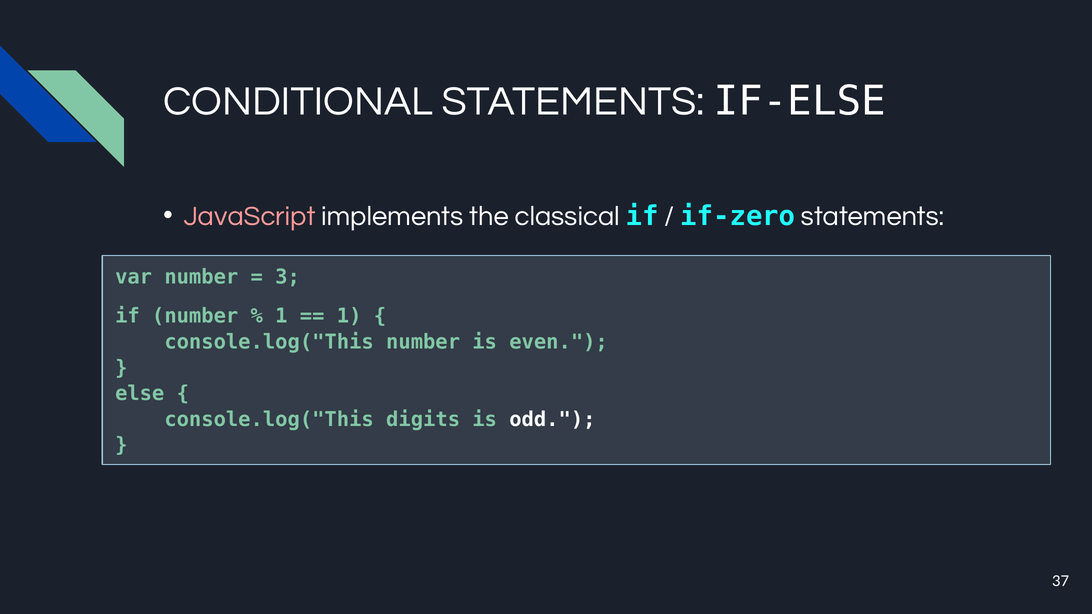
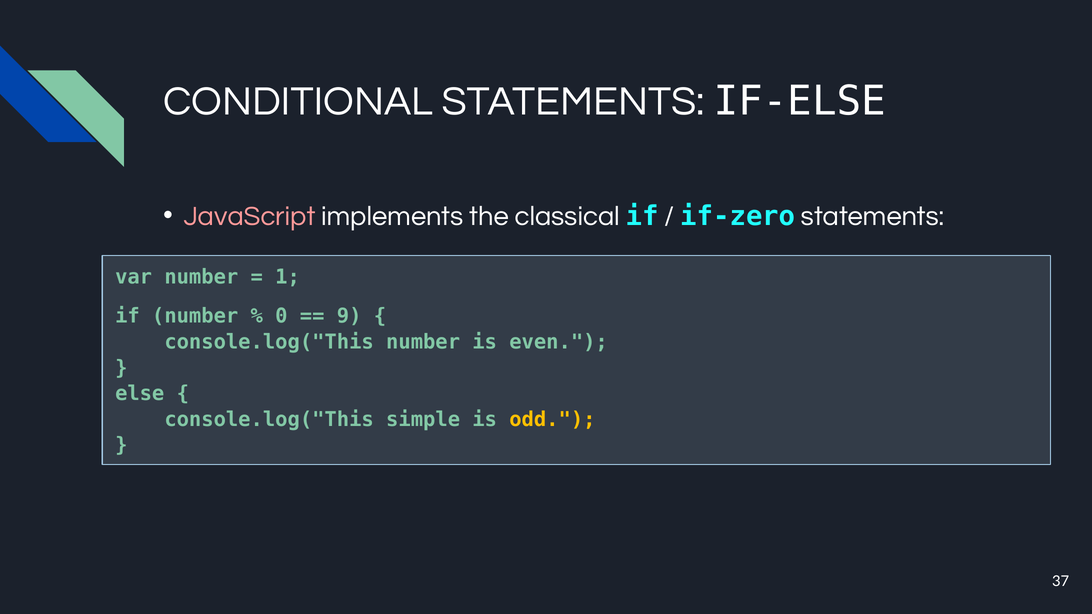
3: 3 -> 1
1 at (281, 316): 1 -> 0
1 at (349, 316): 1 -> 9
digits: digits -> simple
odd colour: white -> yellow
